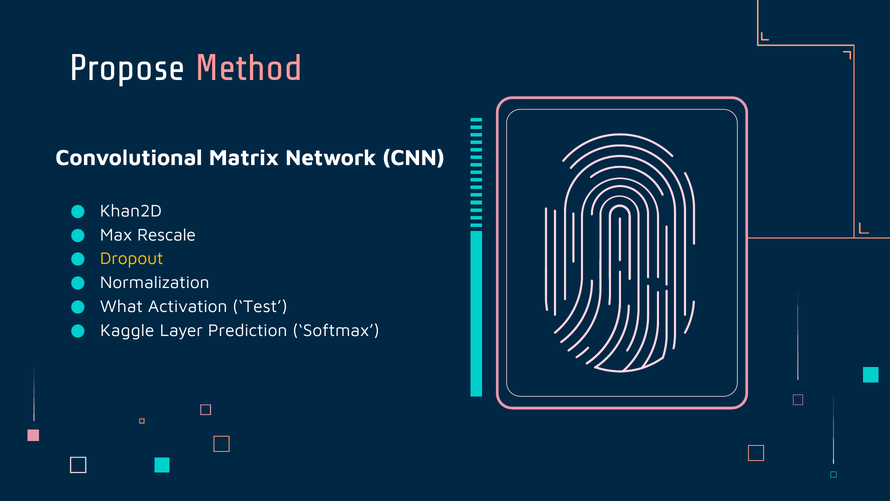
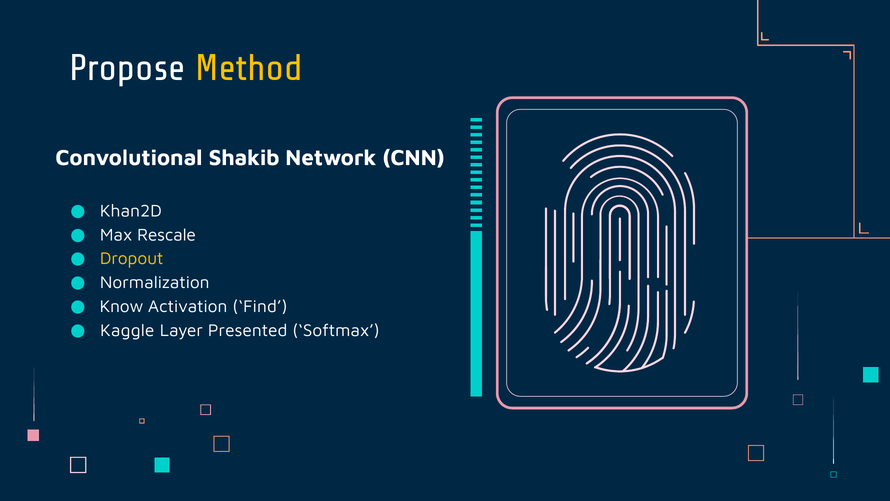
Method colour: pink -> yellow
Matrix: Matrix -> Shakib
What: What -> Know
Test: Test -> Find
Prediction: Prediction -> Presented
